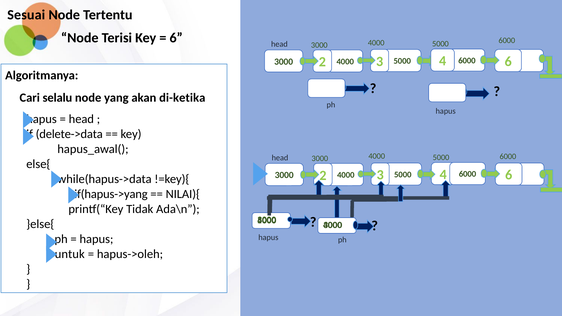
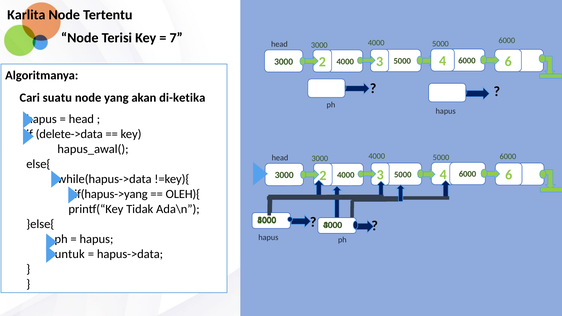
Sesuai: Sesuai -> Karlita
6 at (176, 38): 6 -> 7
selalu: selalu -> suatu
NILAI){: NILAI){ -> OLEH){
hapus->oleh: hapus->oleh -> hapus->data
